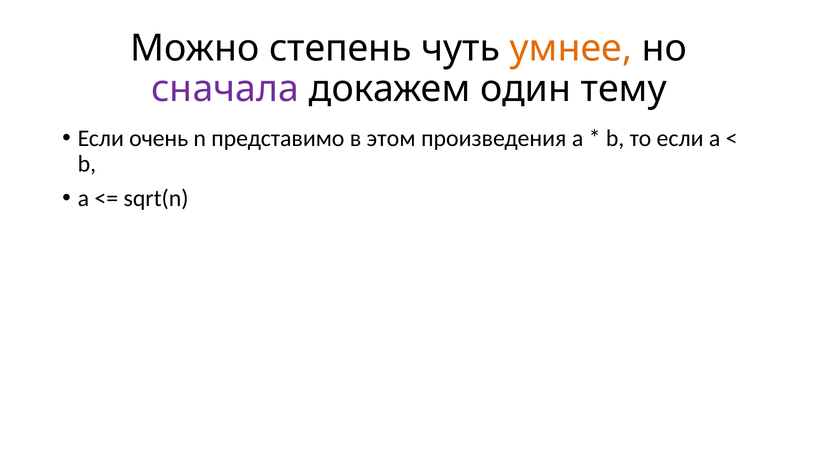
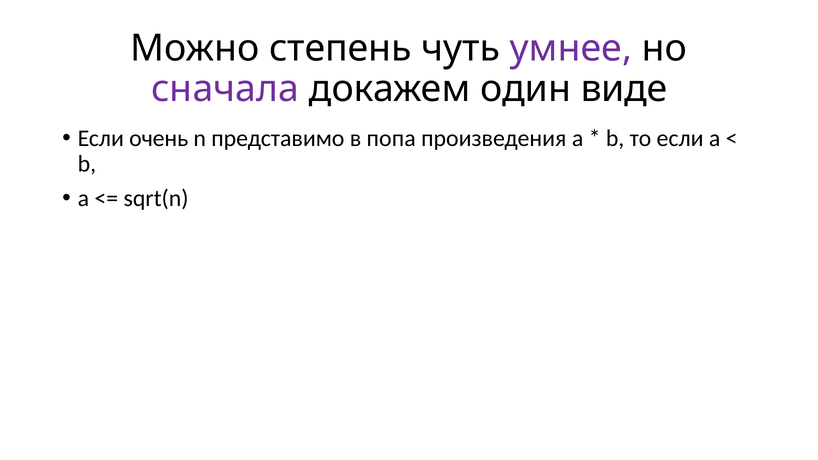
умнее colour: orange -> purple
тему: тему -> виде
этом: этом -> попа
